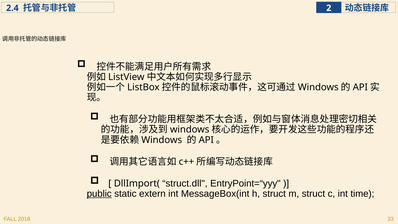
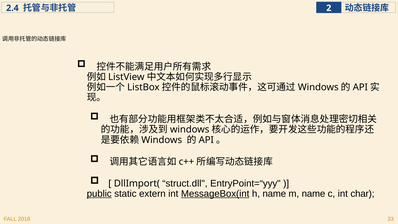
MessageBox(int underline: none -> present
h struct: struct -> name
m struct: struct -> name
time: time -> char
